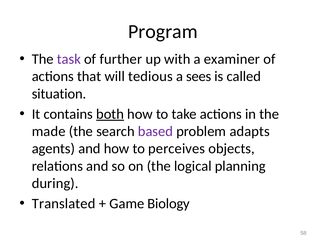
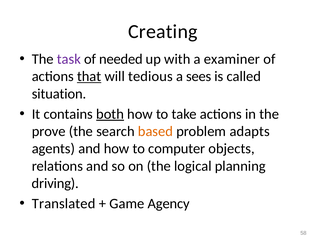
Program: Program -> Creating
further: further -> needed
that underline: none -> present
made: made -> prove
based colour: purple -> orange
perceives: perceives -> computer
during: during -> driving
Biology: Biology -> Agency
